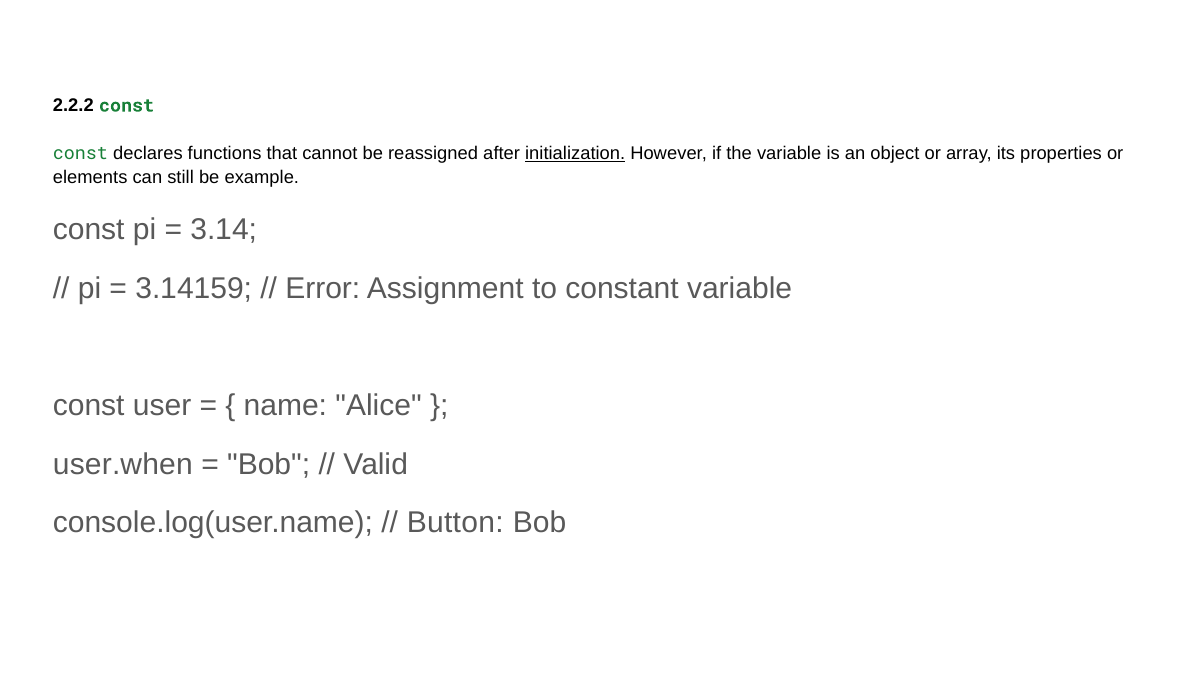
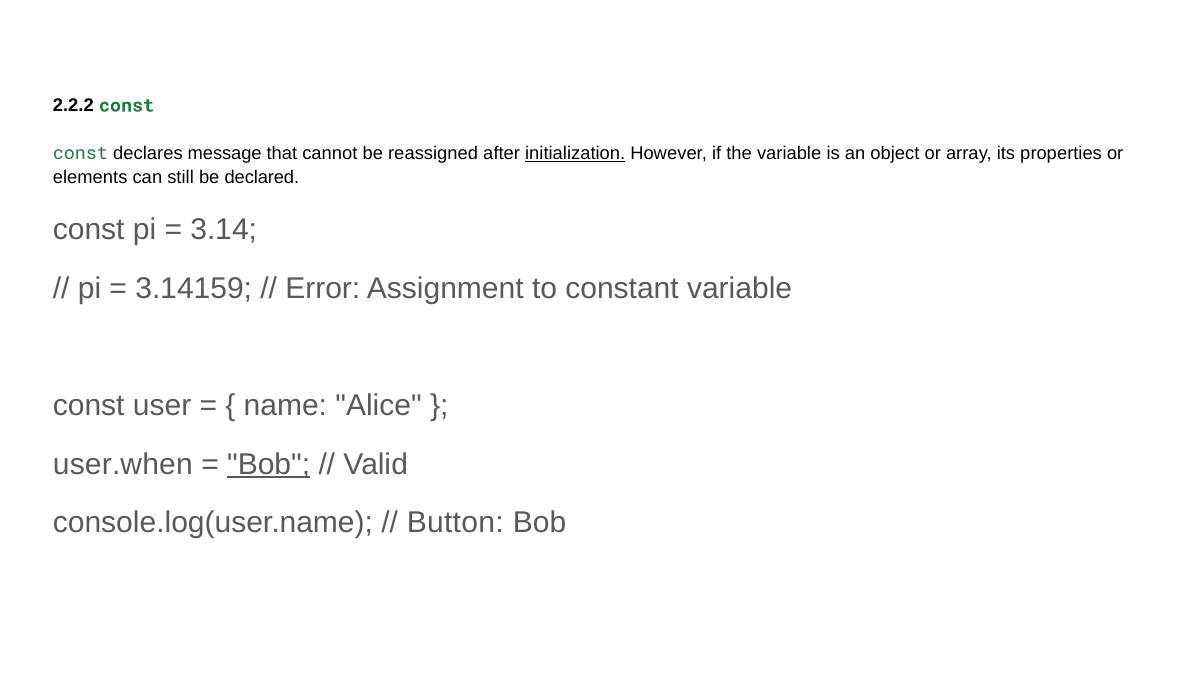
functions: functions -> message
example: example -> declared
Bob at (269, 465) underline: none -> present
